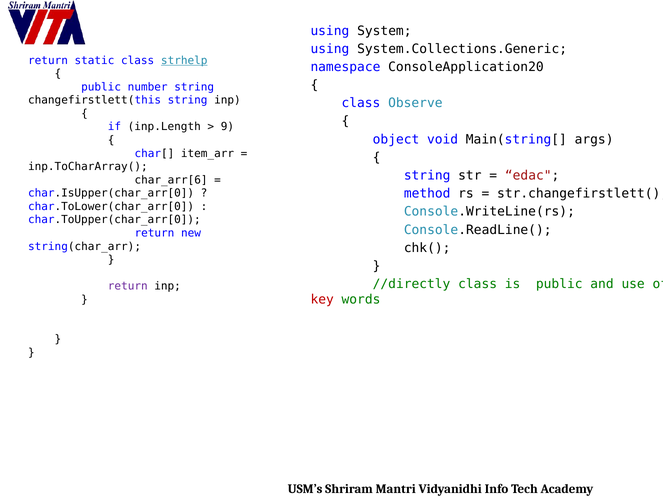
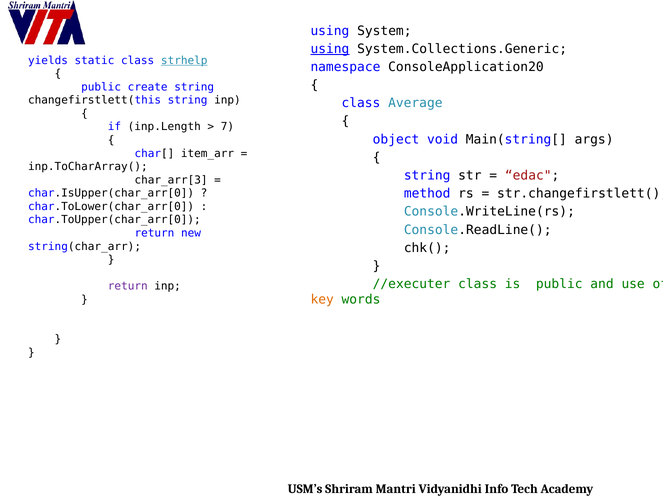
using at (330, 49) underline: none -> present
return at (48, 60): return -> yields
number: number -> create
Observe: Observe -> Average
9: 9 -> 7
char_arr[6: char_arr[6 -> char_arr[3
//directly: //directly -> //executer
key colour: red -> orange
